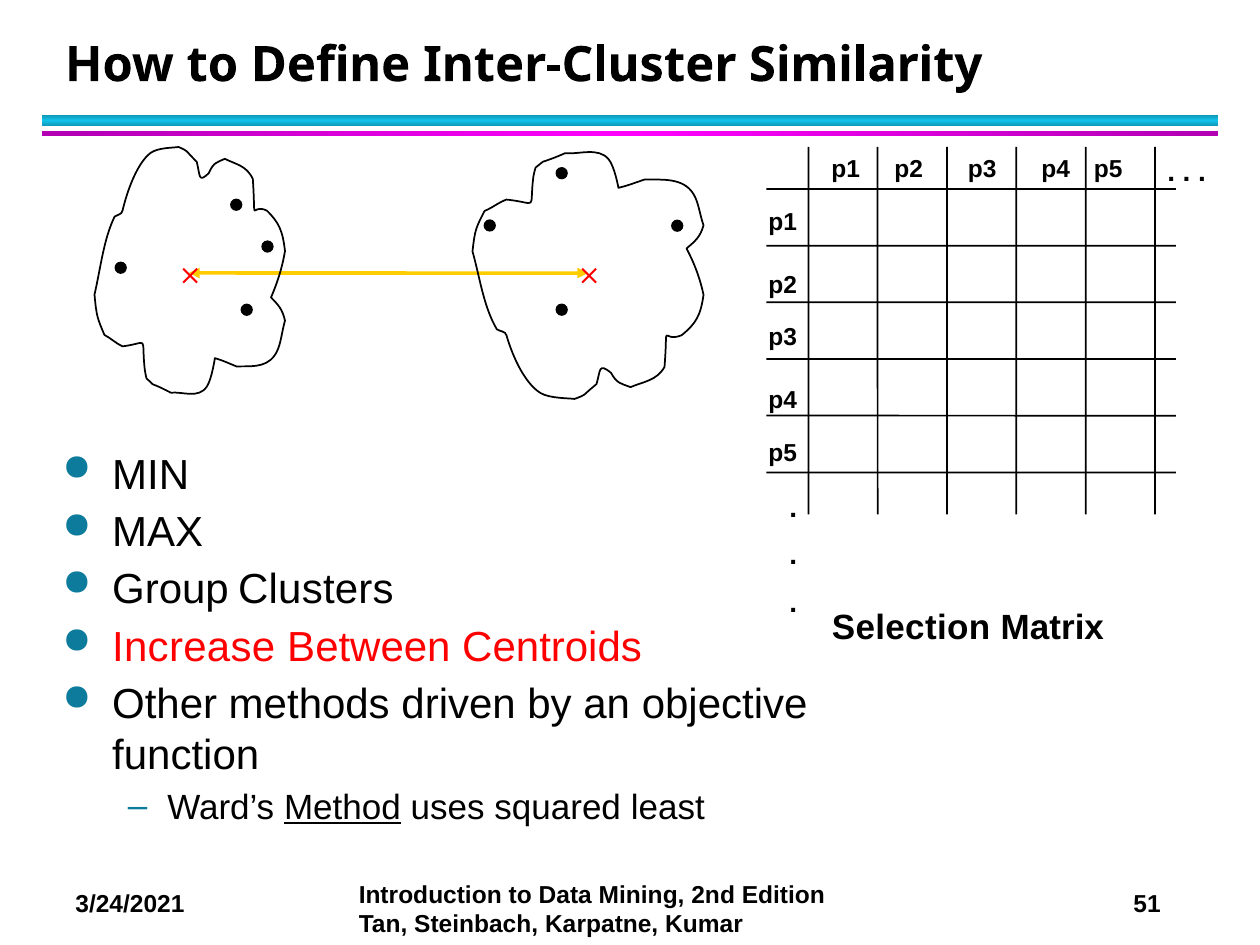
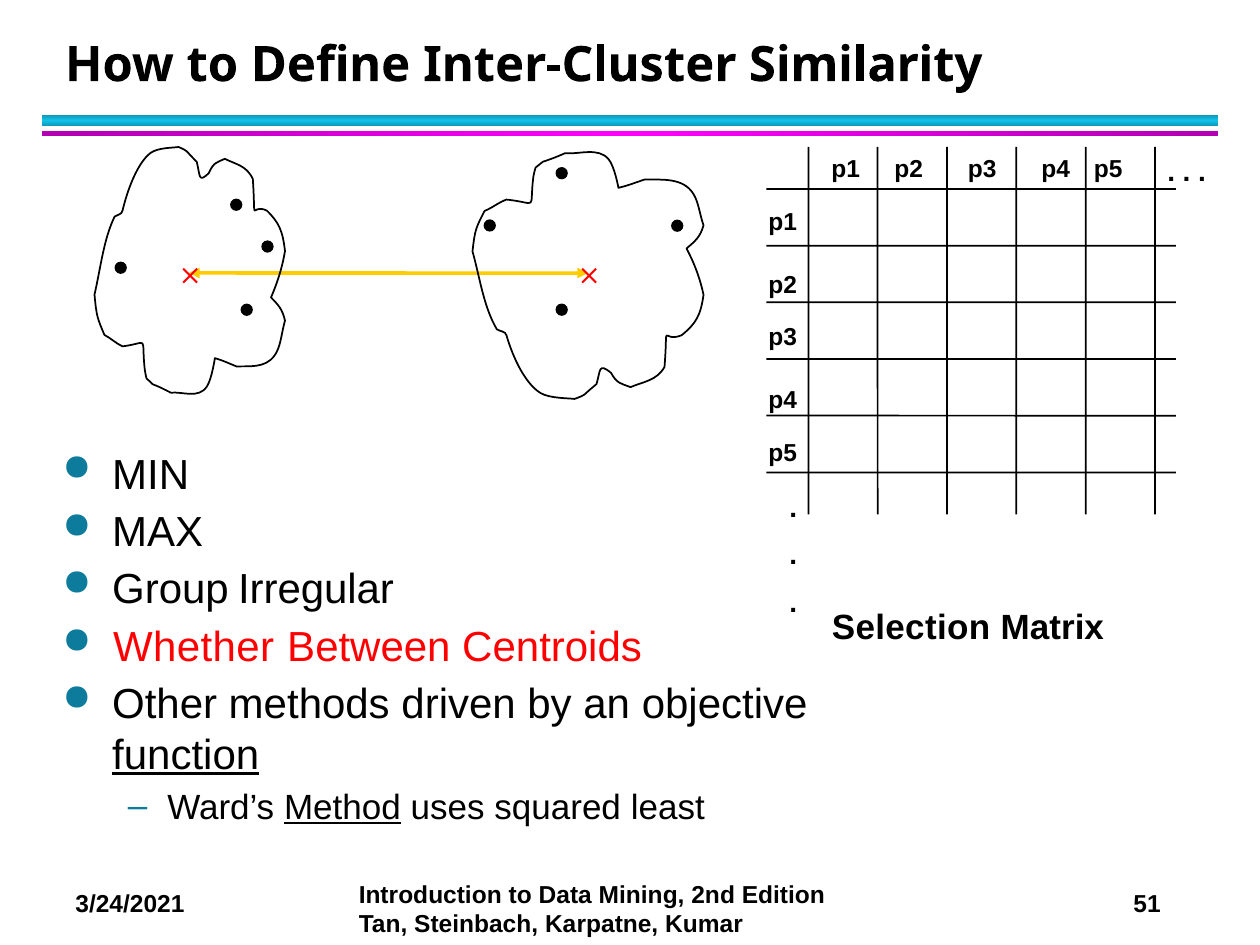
Clusters: Clusters -> Irregular
Increase: Increase -> Whether
function underline: none -> present
